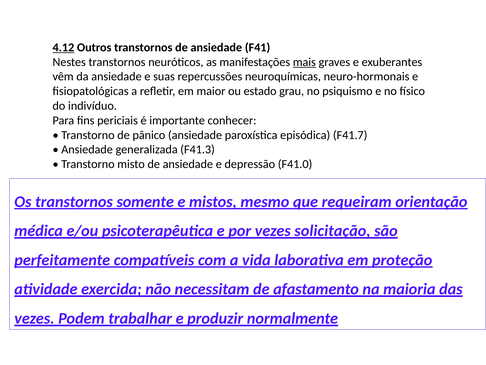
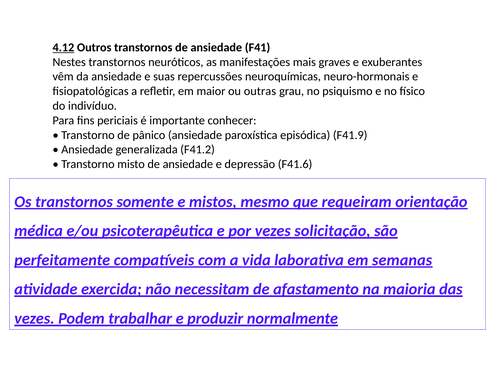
mais underline: present -> none
estado: estado -> outras
F41.7: F41.7 -> F41.9
F41.3: F41.3 -> F41.2
F41.0: F41.0 -> F41.6
proteção: proteção -> semanas
